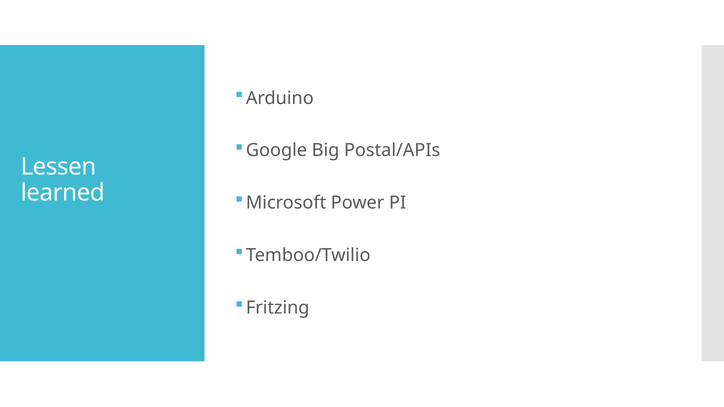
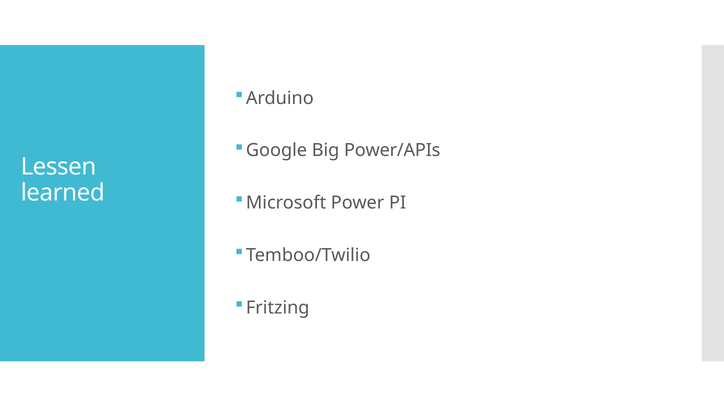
Postal/APIs: Postal/APIs -> Power/APIs
